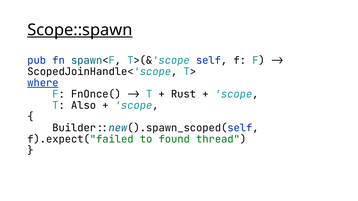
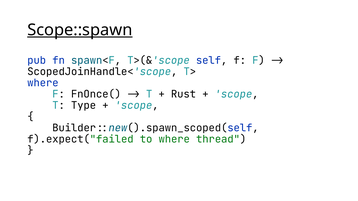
where at (43, 83) underline: present -> none
Also: Also -> Type
to found: found -> where
